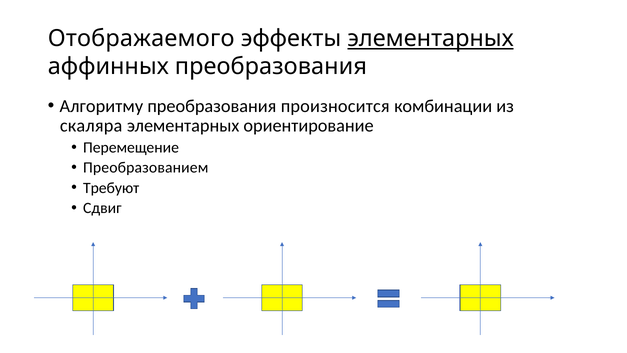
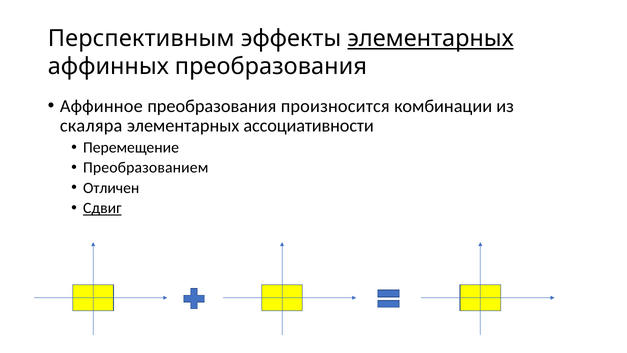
Отображаемого: Отображаемого -> Перспективным
Алгоритму: Алгоритму -> Аффинное
ориентирование: ориентирование -> ассоциативности
Требуют: Требуют -> Отличен
Сдвиг underline: none -> present
